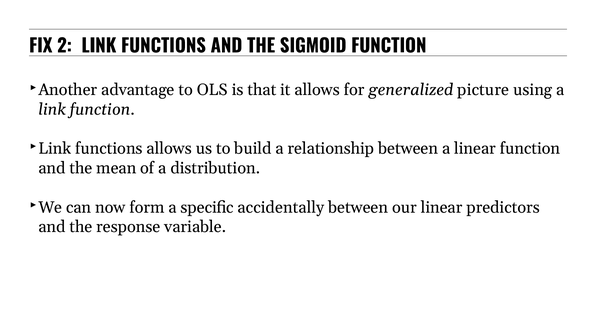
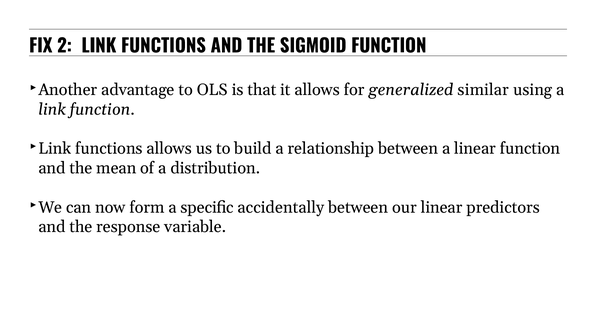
picture: picture -> similar
